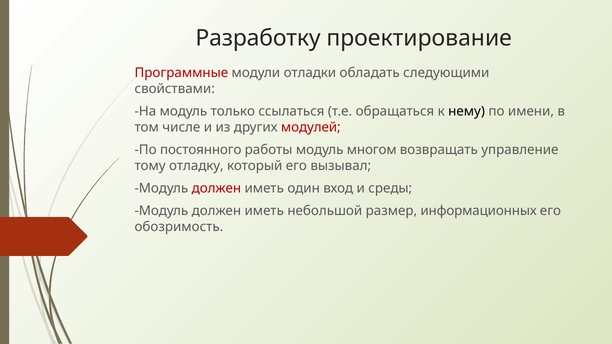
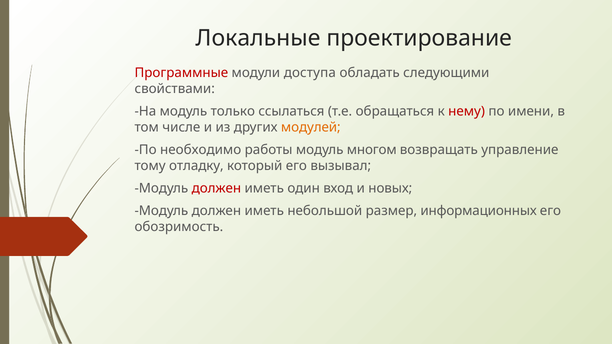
Разработку: Разработку -> Локальные
отладки: отладки -> доступа
нему colour: black -> red
модулей colour: red -> orange
постоянного: постоянного -> необходимо
среды: среды -> новых
